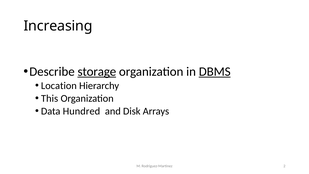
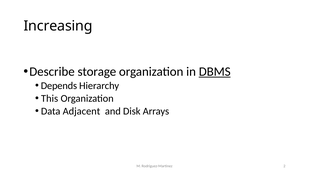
storage underline: present -> none
Location: Location -> Depends
Hundred: Hundred -> Adjacent
